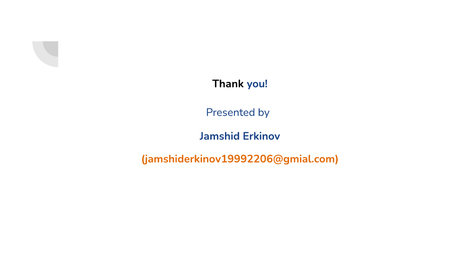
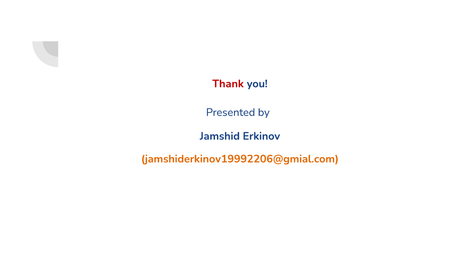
Thank colour: black -> red
